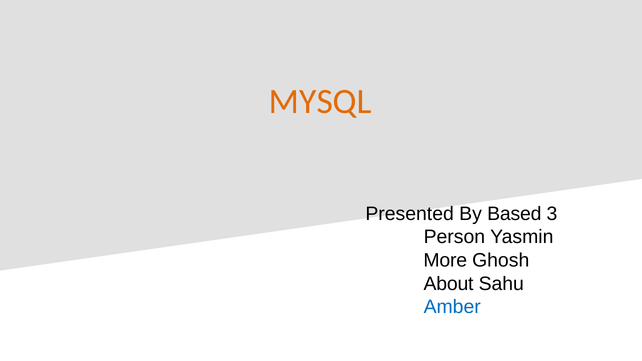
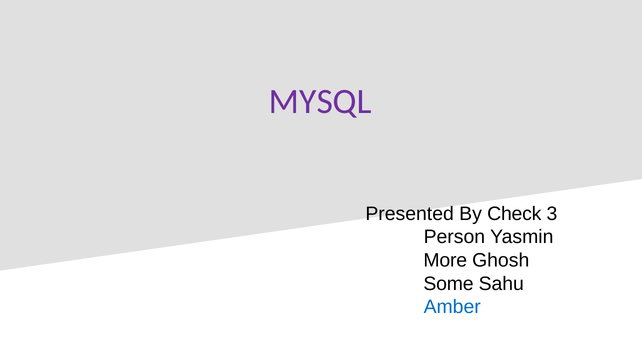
MYSQL colour: orange -> purple
Based: Based -> Check
About: About -> Some
